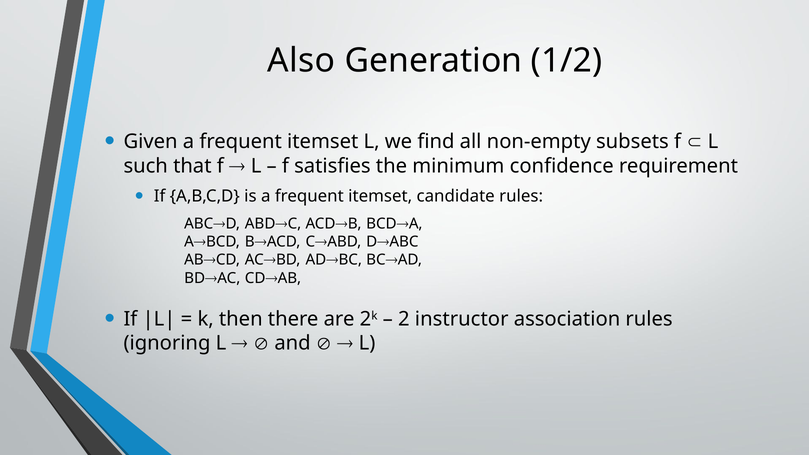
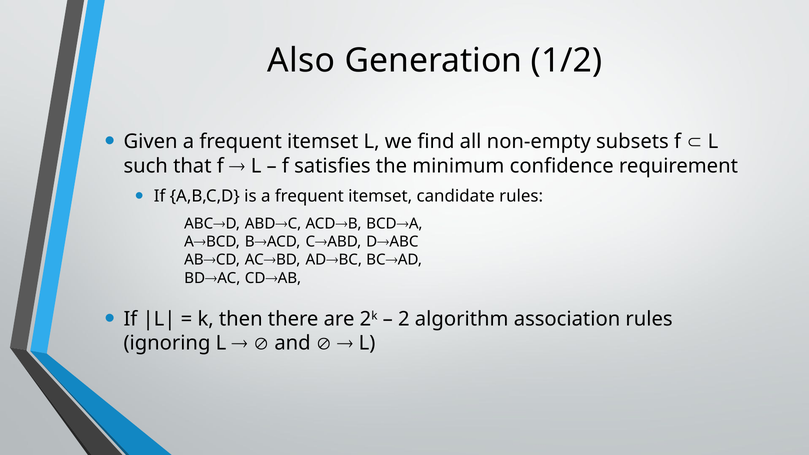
instructor: instructor -> algorithm
